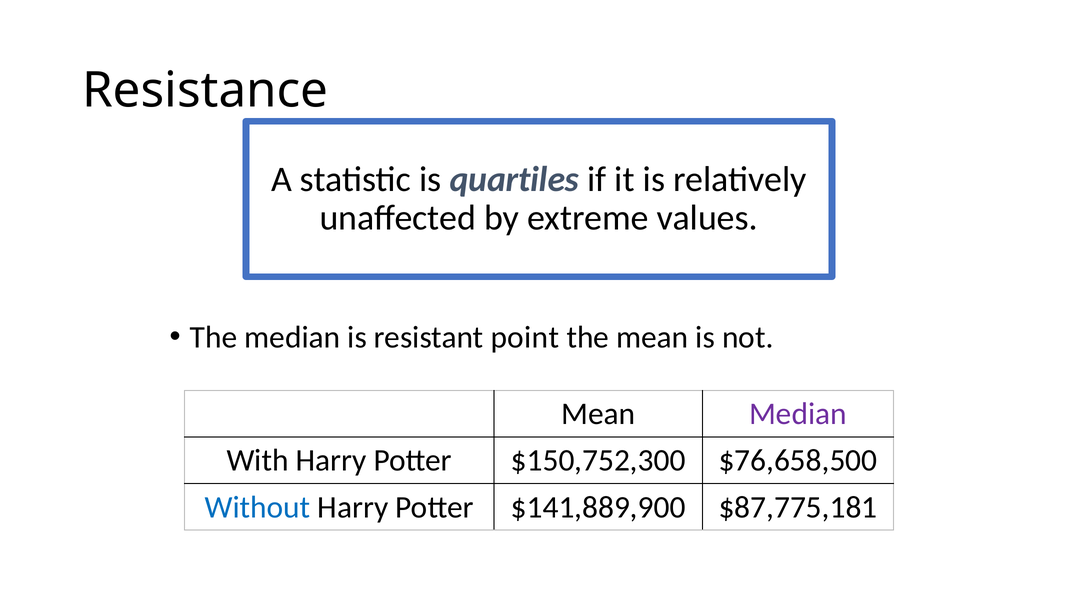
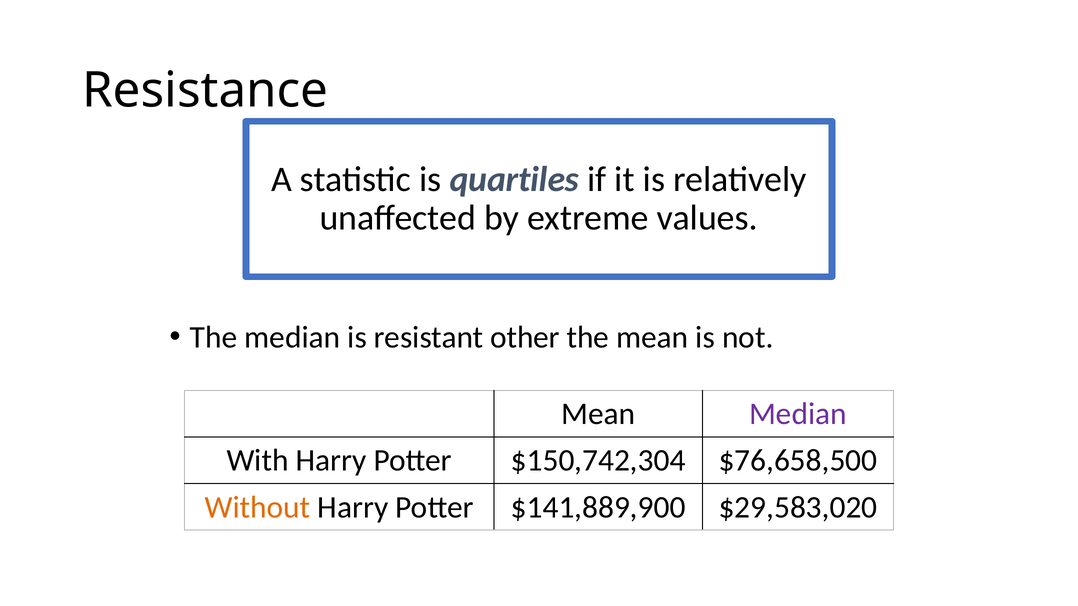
point: point -> other
$150,752,300: $150,752,300 -> $150,742,304
Without colour: blue -> orange
$87,775,181: $87,775,181 -> $29,583,020
